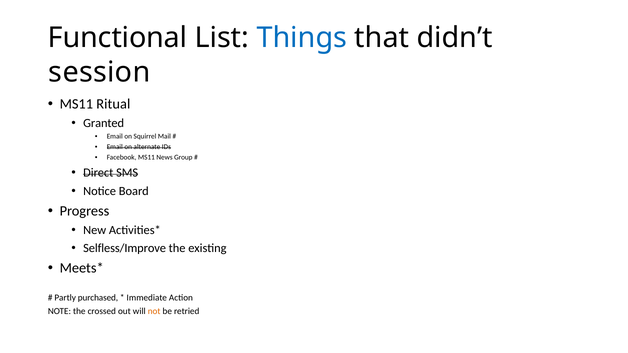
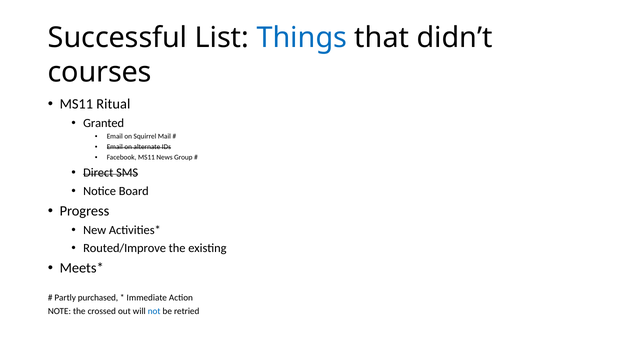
Functional: Functional -> Successful
session: session -> courses
Selfless/Improve: Selfless/Improve -> Routed/Improve
not colour: orange -> blue
